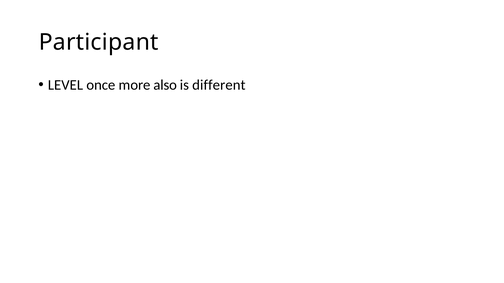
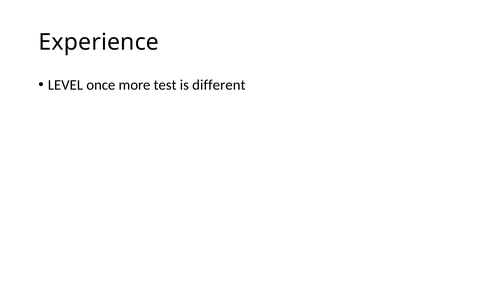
Participant: Participant -> Experience
also: also -> test
